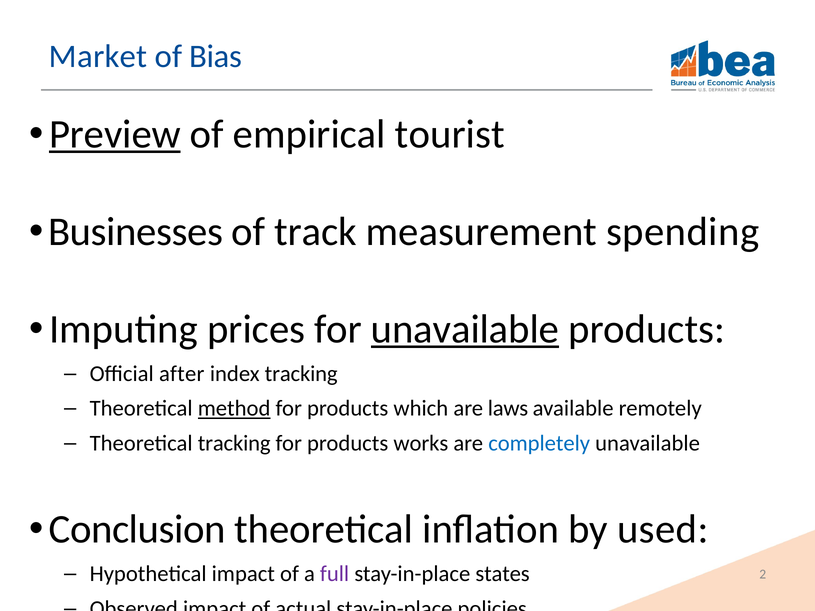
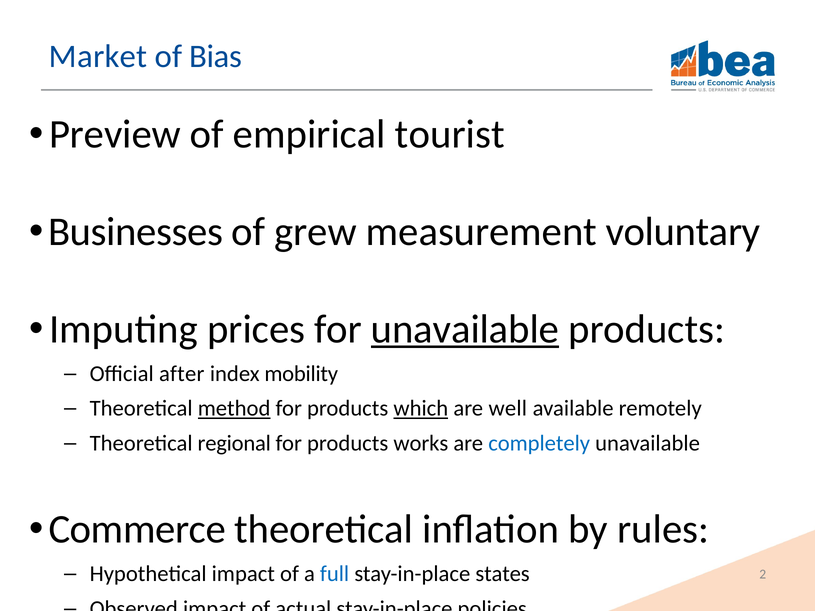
Preview underline: present -> none
track: track -> grew
spending: spending -> voluntary
index tracking: tracking -> mobility
which underline: none -> present
laws: laws -> well
Theoretical tracking: tracking -> regional
Conclusion: Conclusion -> Commerce
used: used -> rules
full colour: purple -> blue
